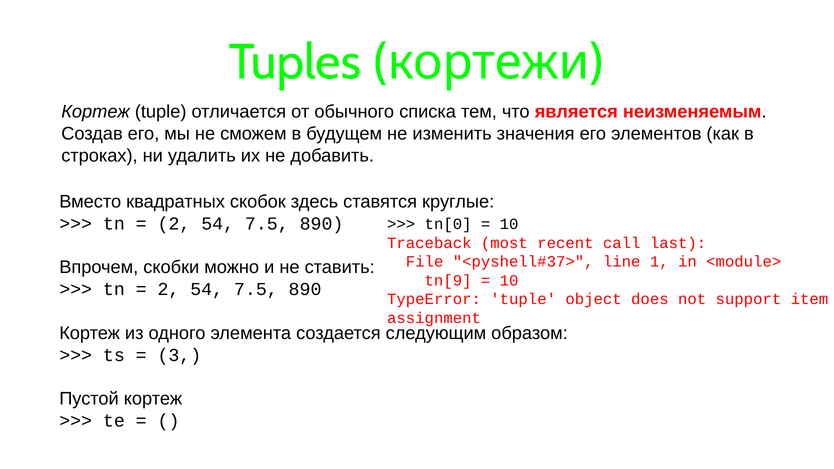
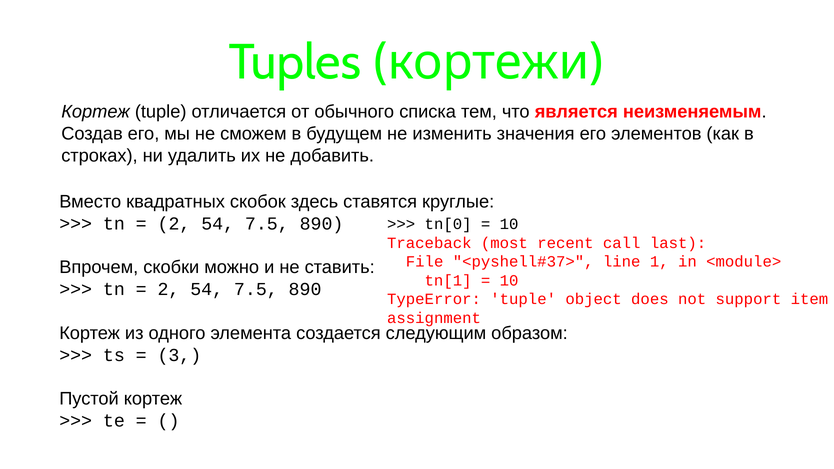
tn[9: tn[9 -> tn[1
